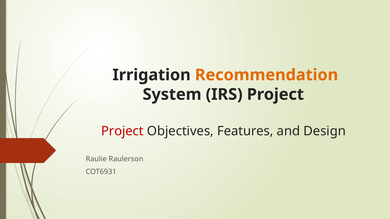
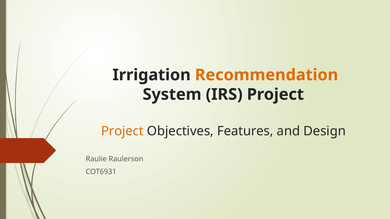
Project at (122, 131) colour: red -> orange
